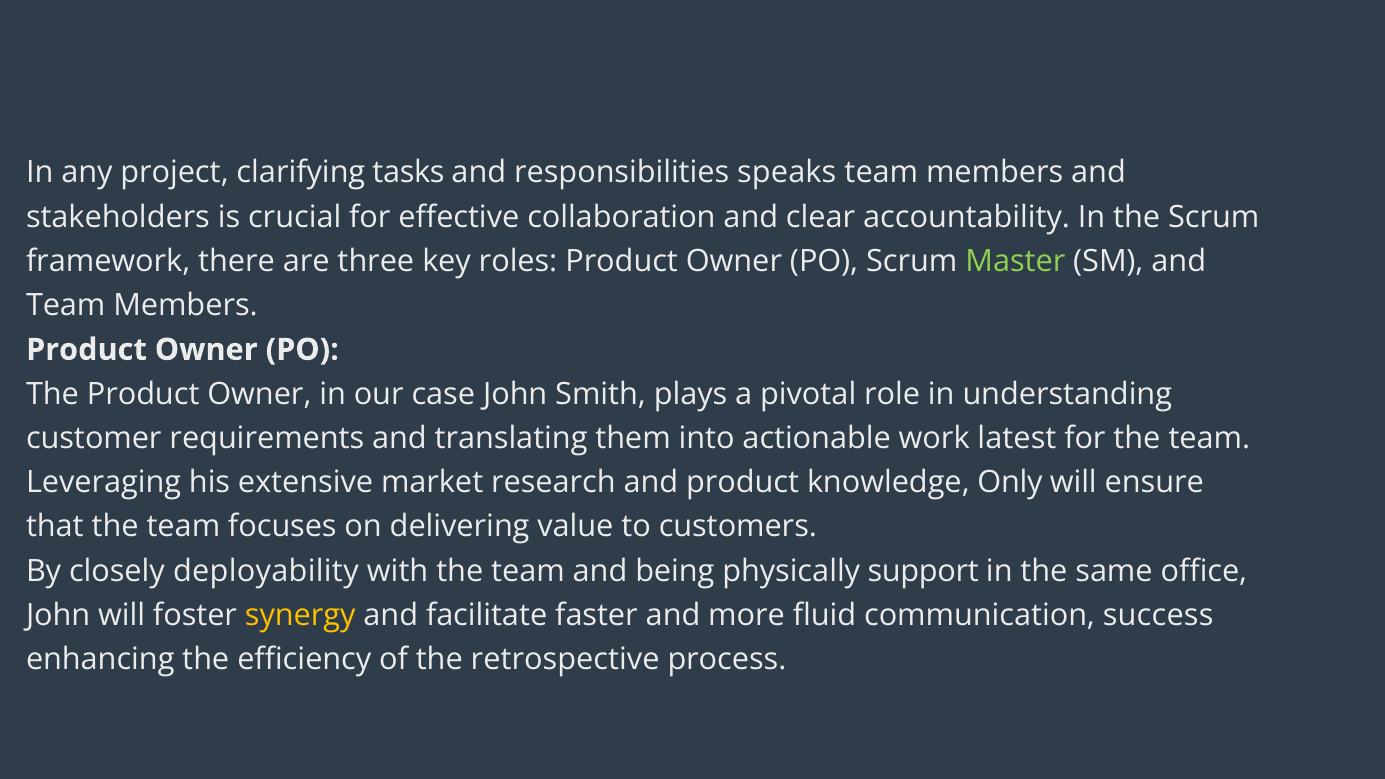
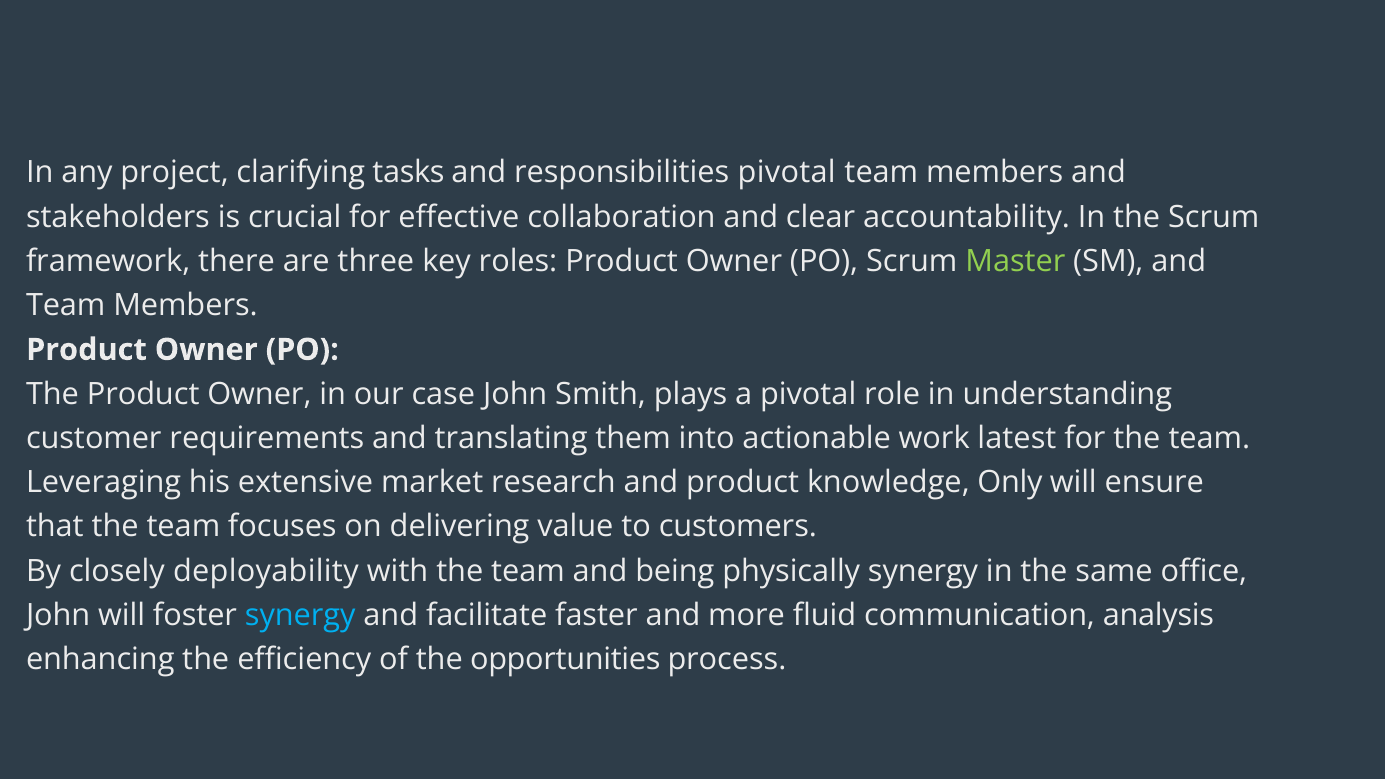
responsibilities speaks: speaks -> pivotal
physically support: support -> synergy
synergy at (300, 615) colour: yellow -> light blue
success: success -> analysis
retrospective: retrospective -> opportunities
